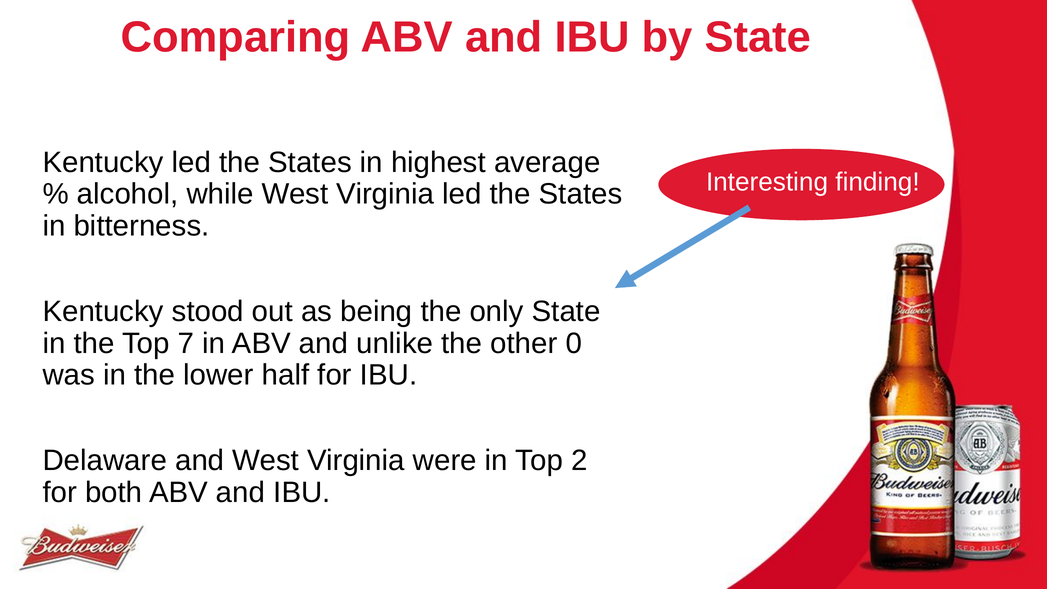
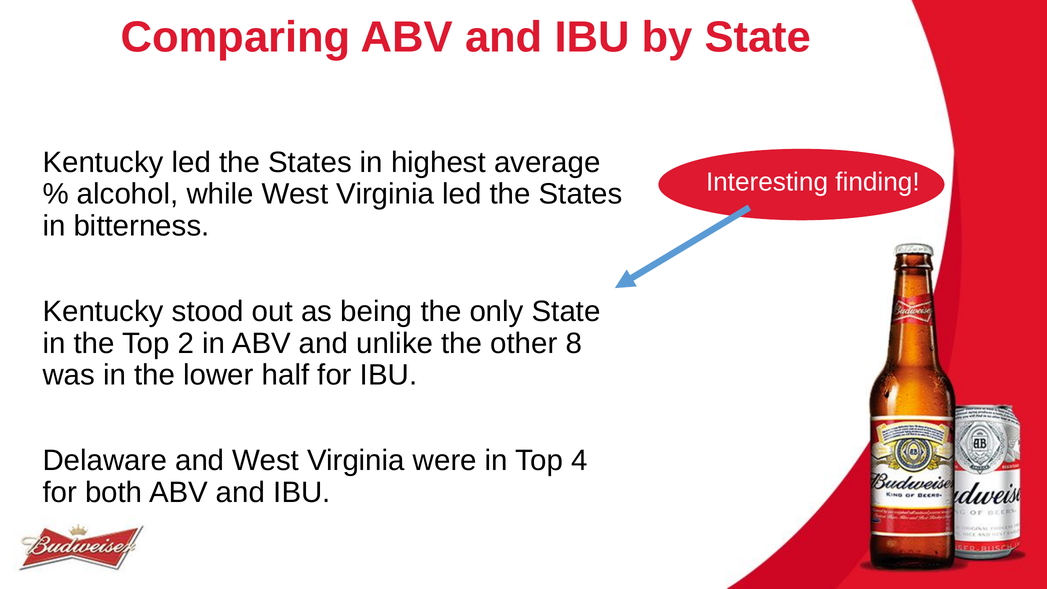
7: 7 -> 2
0: 0 -> 8
2: 2 -> 4
